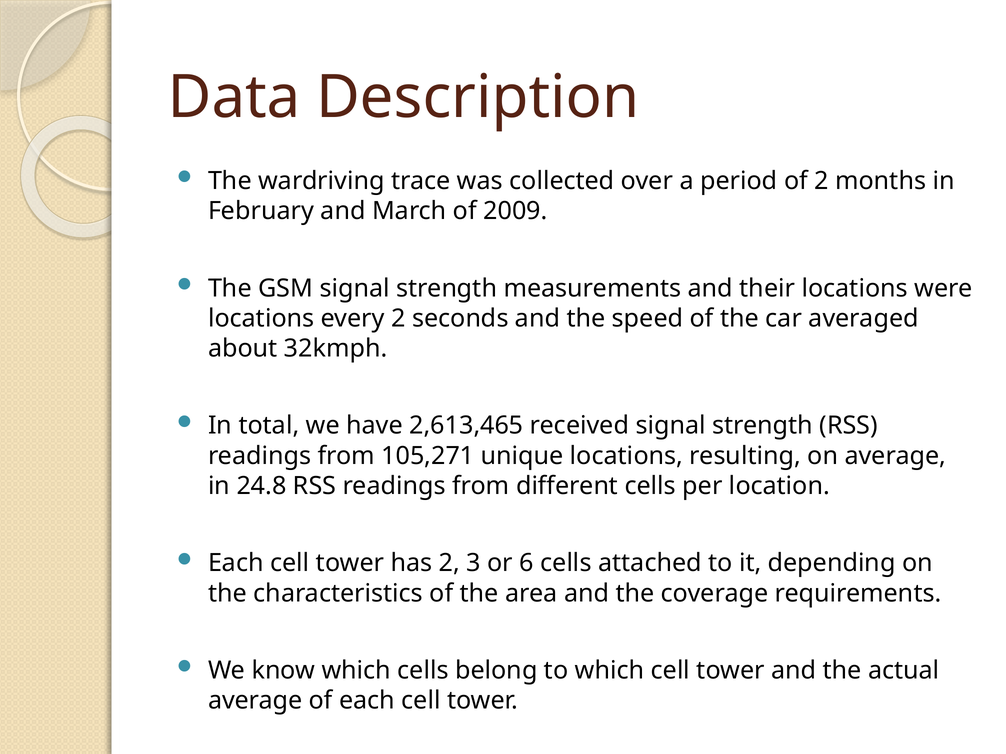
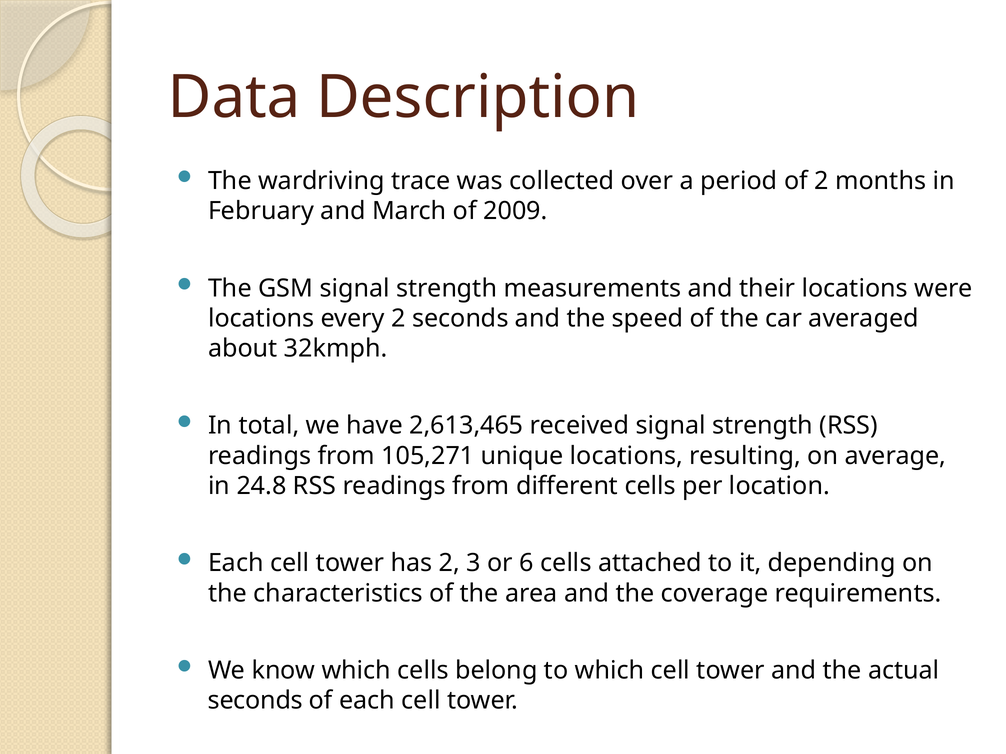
average at (255, 701): average -> seconds
